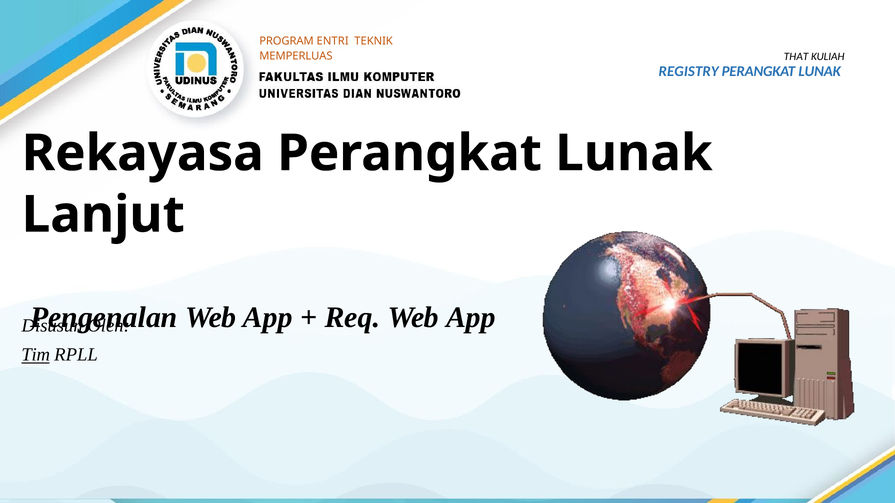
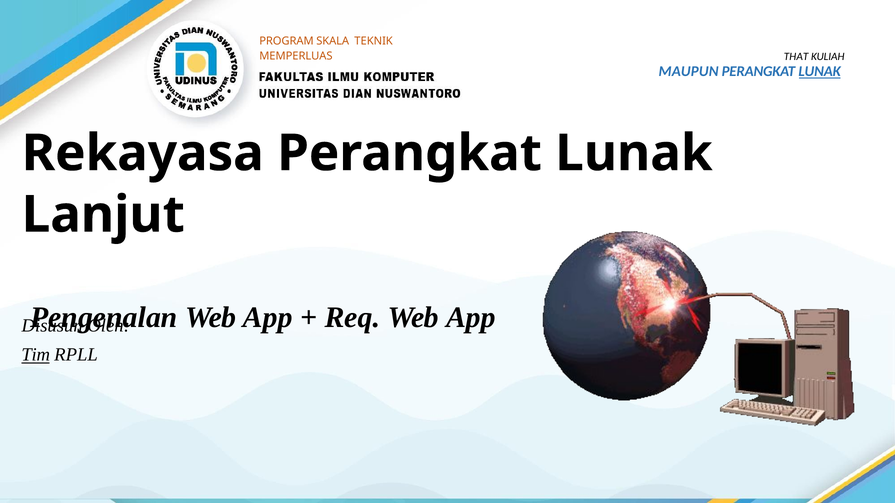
ENTRI: ENTRI -> SKALA
REGISTRY: REGISTRY -> MAUPUN
LUNAK at (820, 72) underline: none -> present
